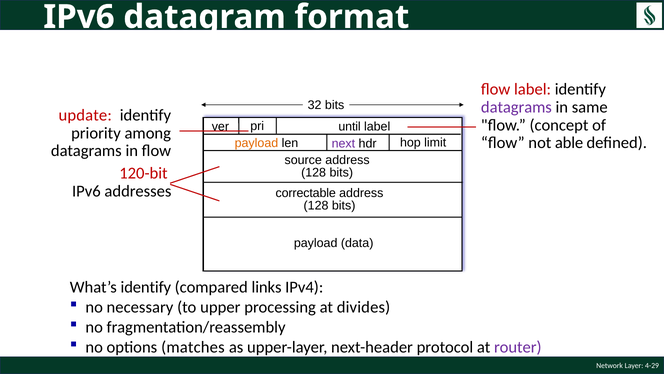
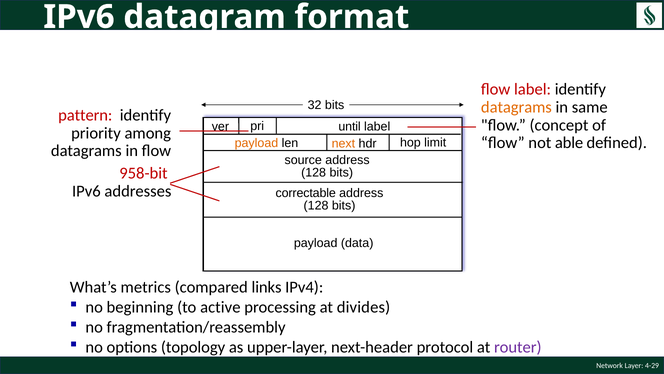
datagrams at (516, 107) colour: purple -> orange
update: update -> pattern
next colour: purple -> orange
120-bit: 120-bit -> 958-bit
What’s identify: identify -> metrics
necessary: necessary -> beginning
upper: upper -> active
matches: matches -> topology
